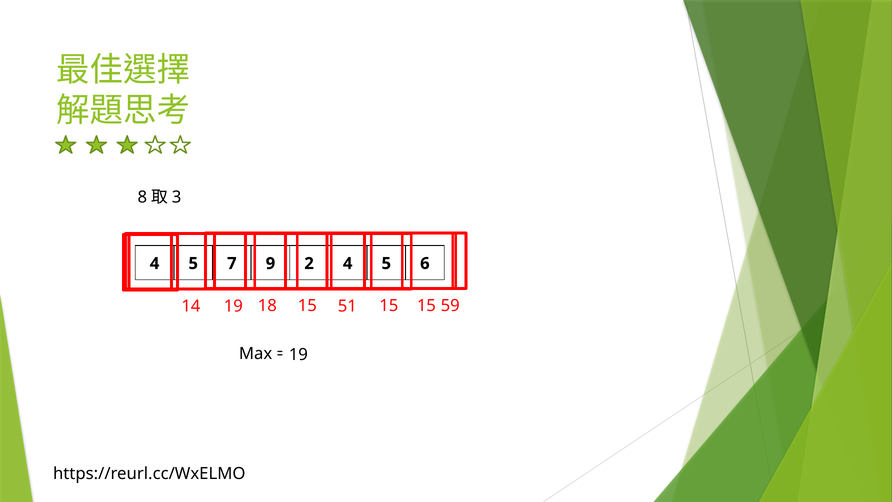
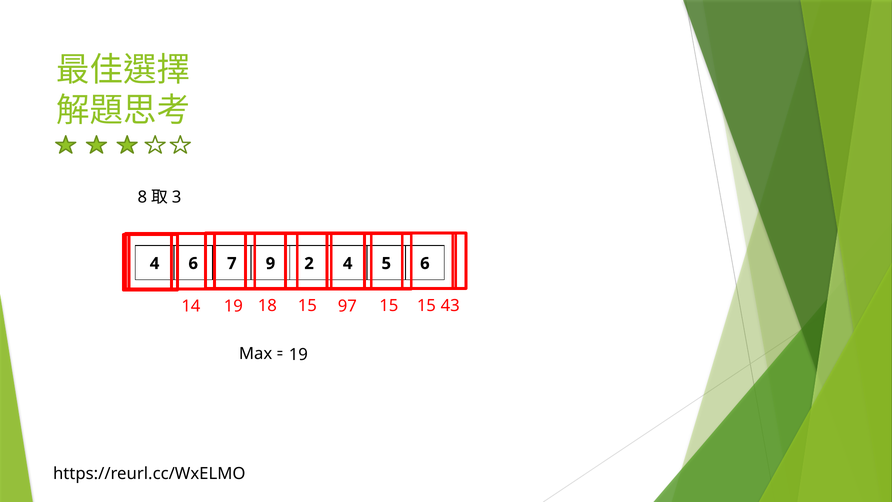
5 at (193, 263): 5 -> 6
51: 51 -> 97
59: 59 -> 43
